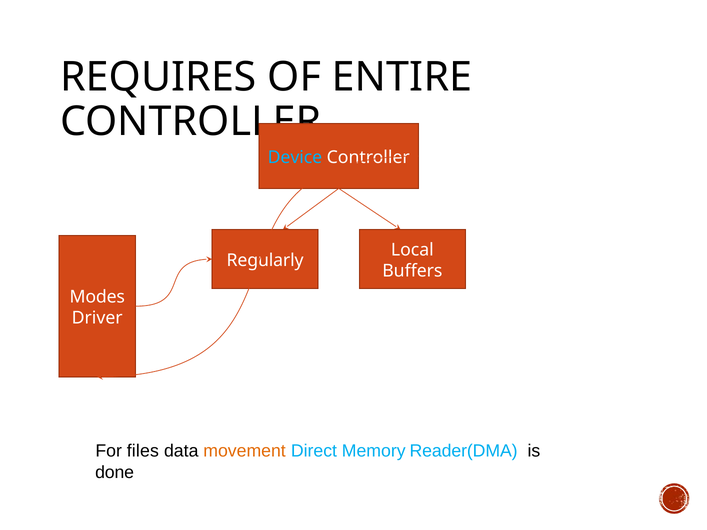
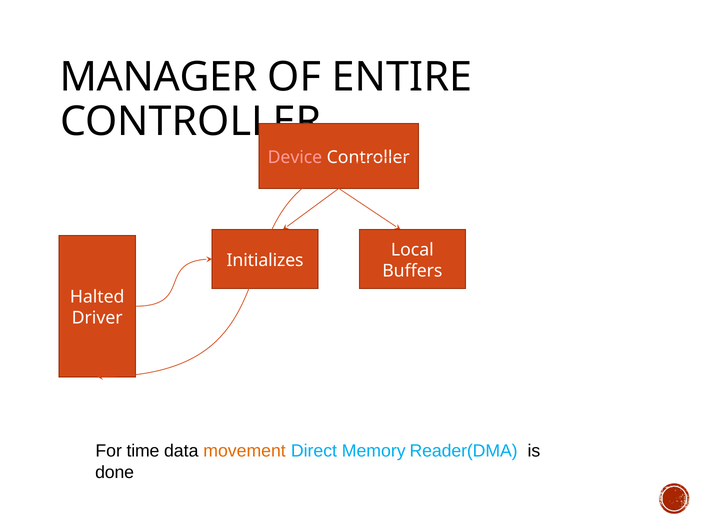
REQUIRES: REQUIRES -> MANAGER
Device colour: light blue -> pink
Regularly: Regularly -> Initializes
Modes: Modes -> Halted
files: files -> time
